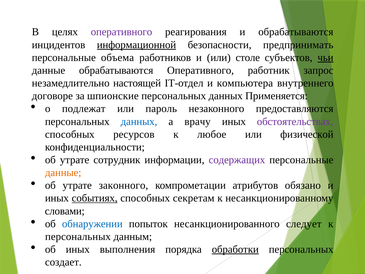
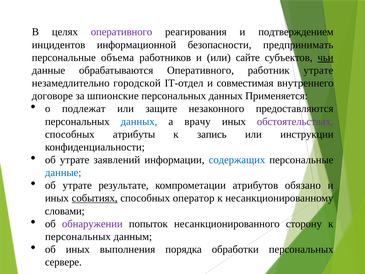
и обрабатываются: обрабатываются -> подтверждением
информационной underline: present -> none
столе: столе -> сайте
работник запрос: запрос -> утрате
настоящей: настоящей -> городской
компьютера: компьютера -> совместимая
пароль: пароль -> защите
ресурсов: ресурсов -> атрибуты
любое: любое -> запись
физической: физической -> инструкции
сотрудник: сотрудник -> заявлений
содержащих colour: purple -> blue
данные at (63, 172) colour: orange -> blue
законного: законного -> результате
секретам: секретам -> оператор
обнаружении colour: blue -> purple
следует: следует -> сторону
обработки underline: present -> none
создает: создает -> сервере
